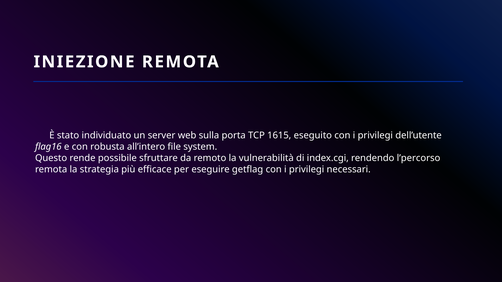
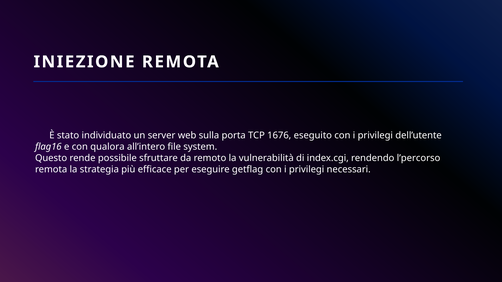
1615: 1615 -> 1676
robusta: robusta -> qualora
